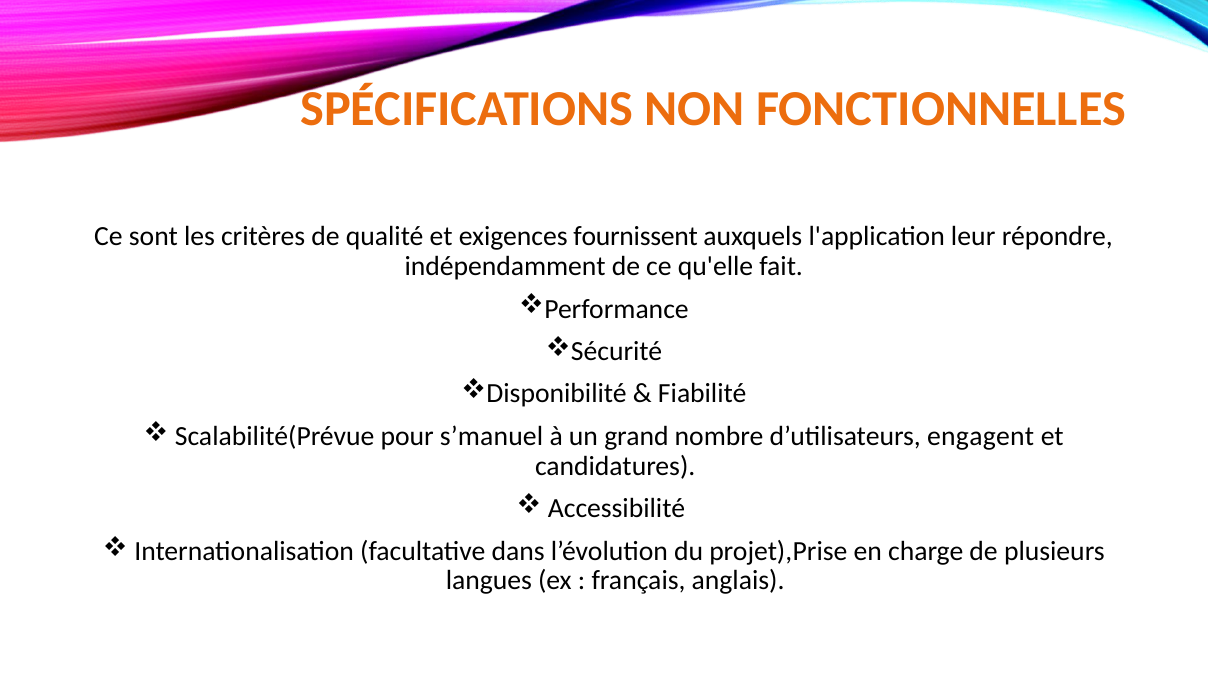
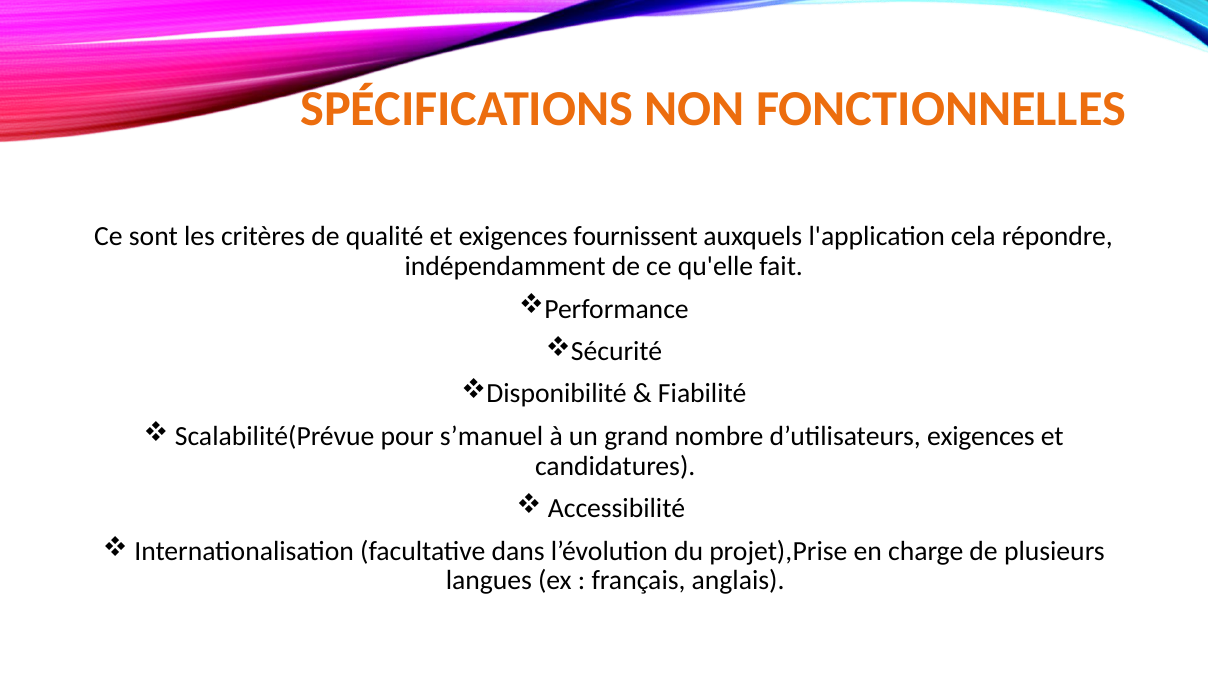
leur: leur -> cela
d’utilisateurs engagent: engagent -> exigences
